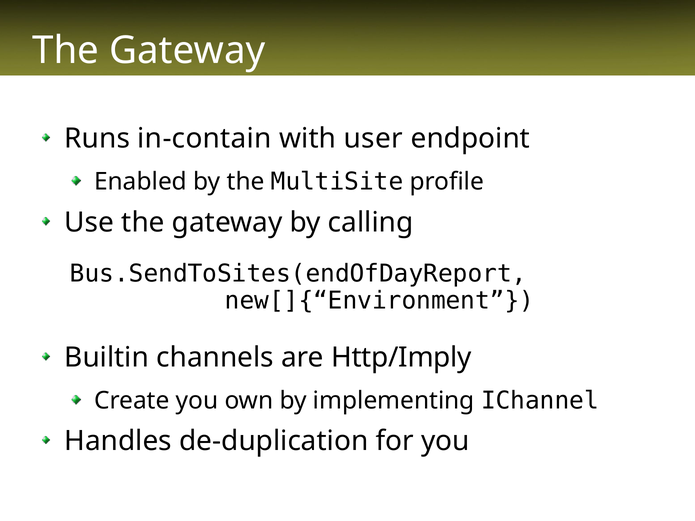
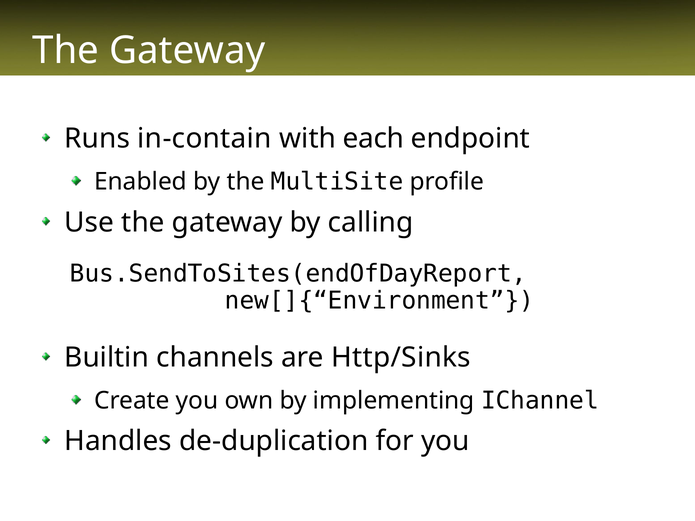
user: user -> each
Http/Imply: Http/Imply -> Http/Sinks
